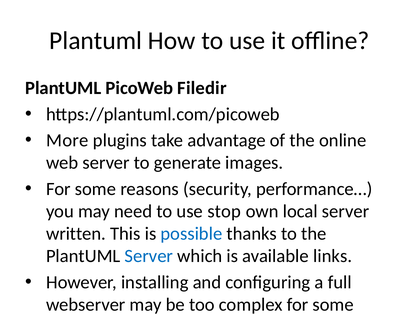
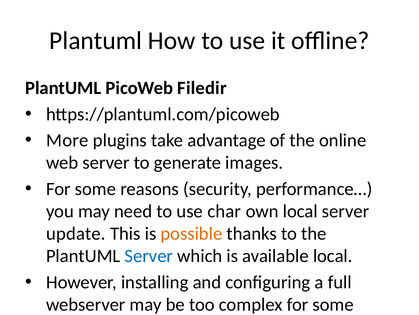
stop: stop -> char
written: written -> update
possible colour: blue -> orange
available links: links -> local
